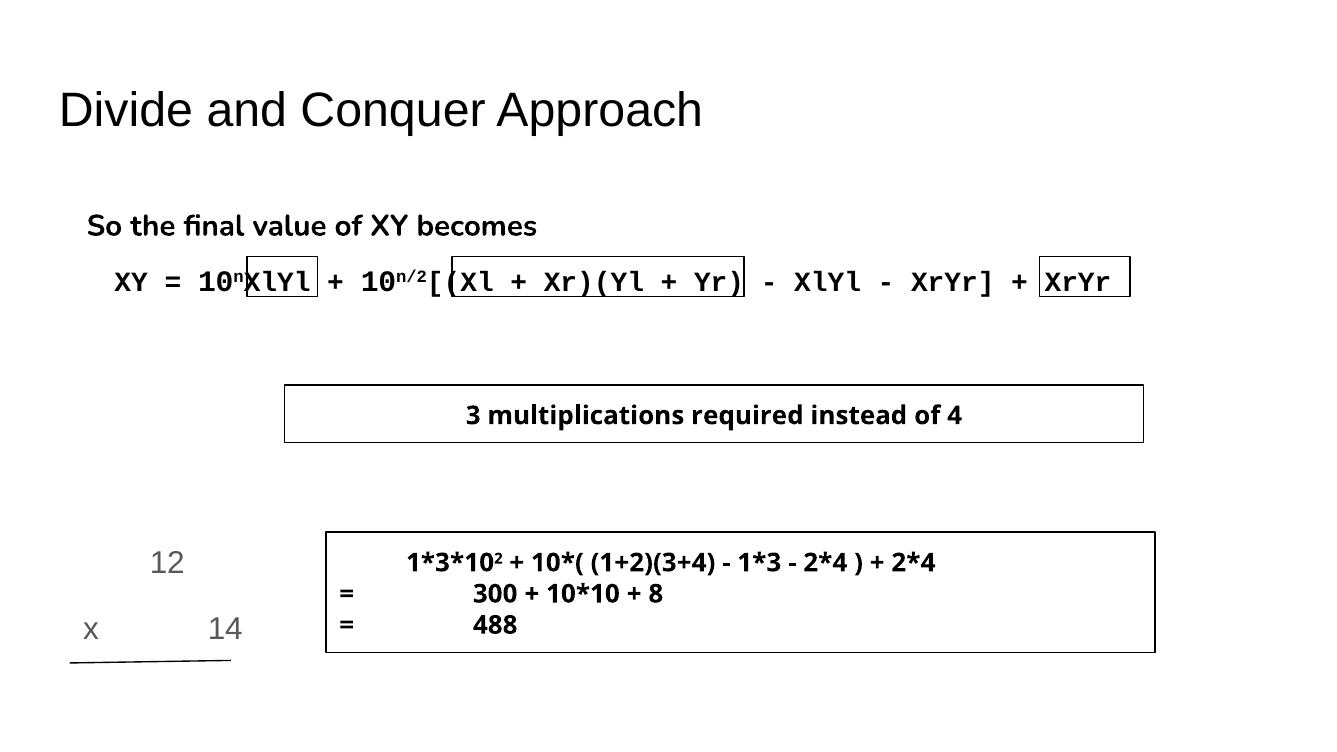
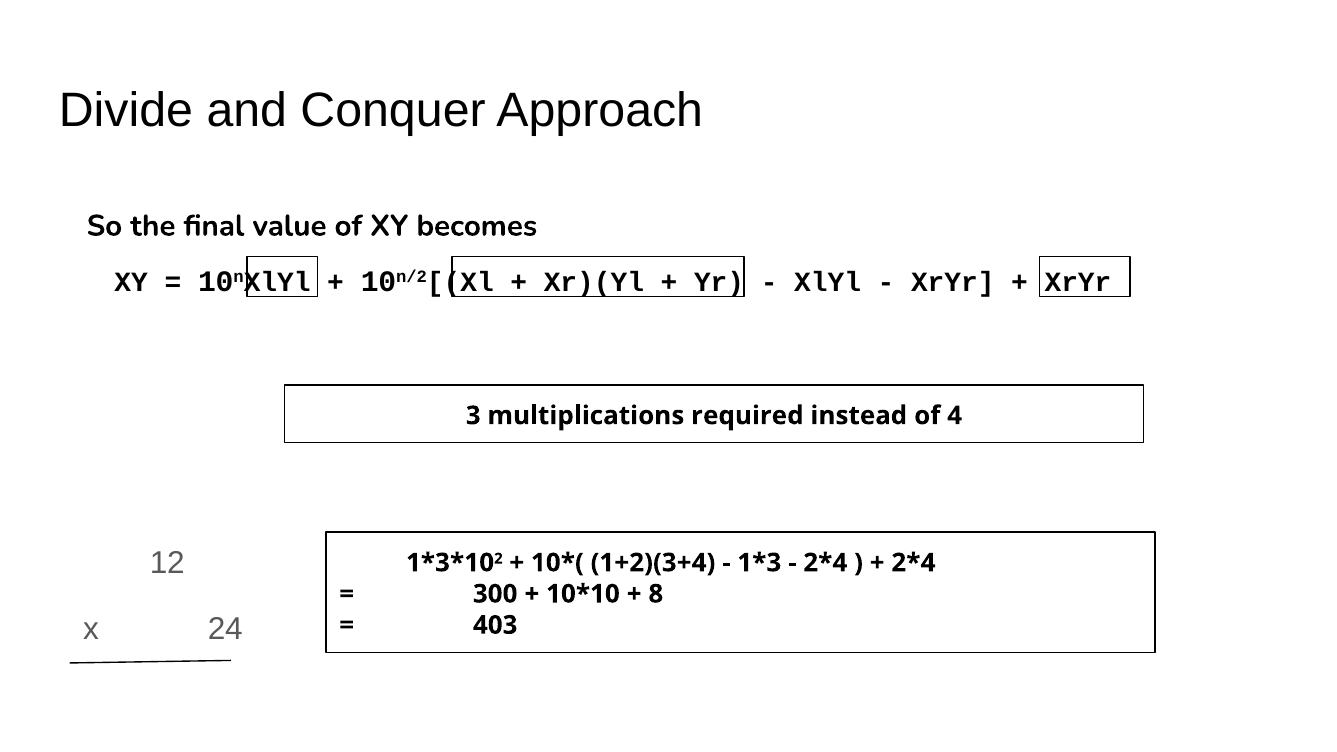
14: 14 -> 24
488: 488 -> 403
